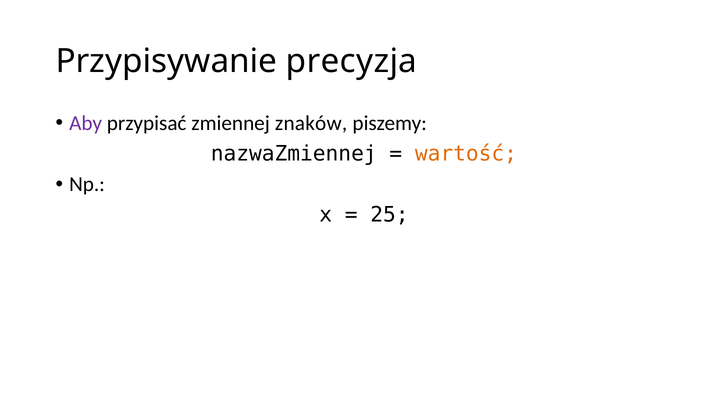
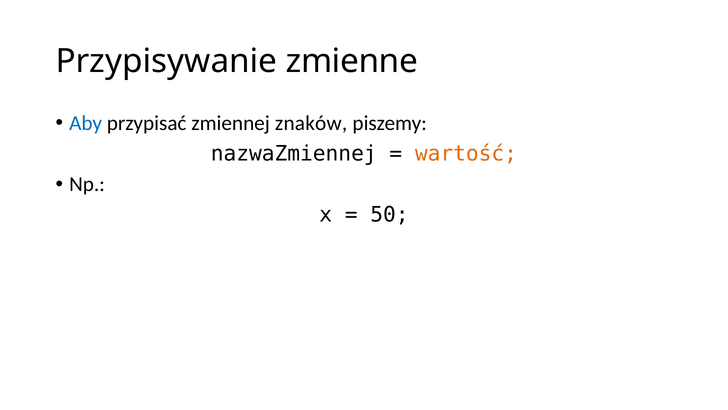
precyzja: precyzja -> zmienne
Aby colour: purple -> blue
25: 25 -> 50
